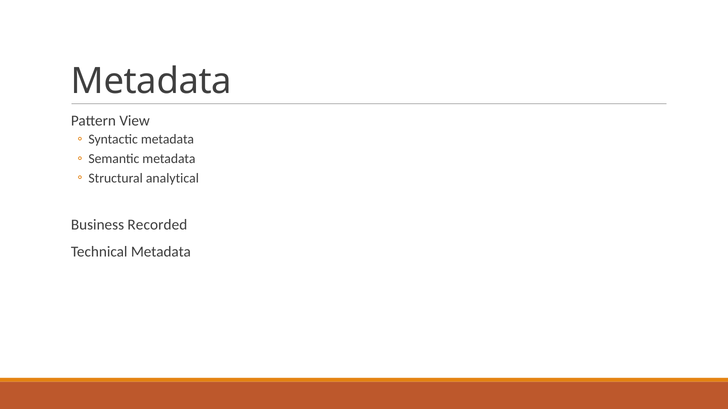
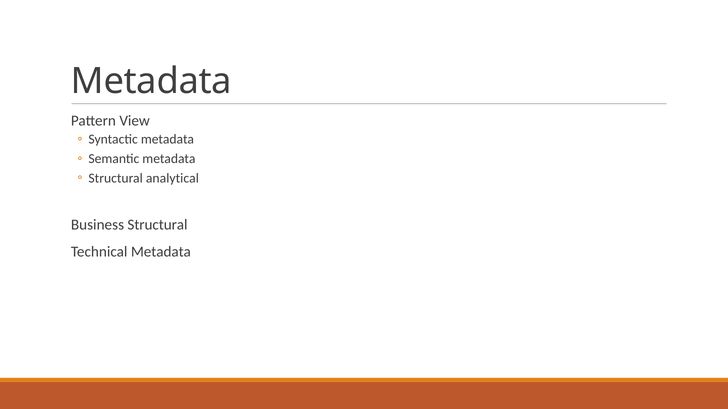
Business Recorded: Recorded -> Structural
